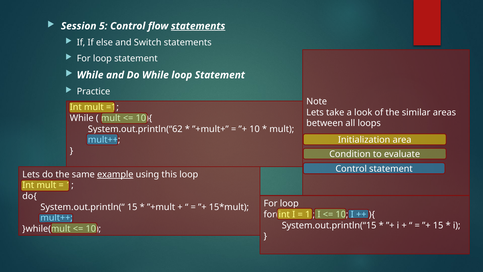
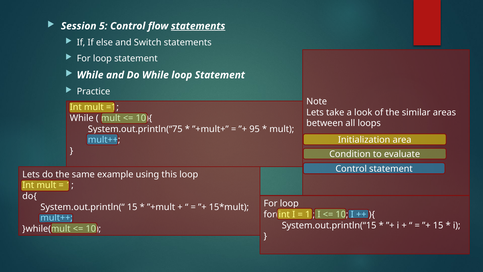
System.out.println(“62: System.out.println(“62 -> System.out.println(“75
10 at (255, 129): 10 -> 95
example underline: present -> none
